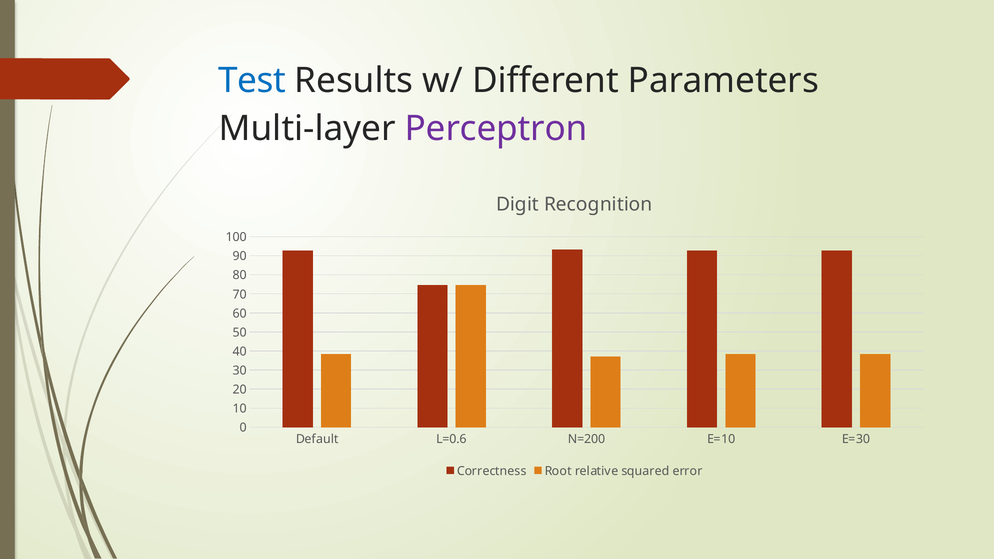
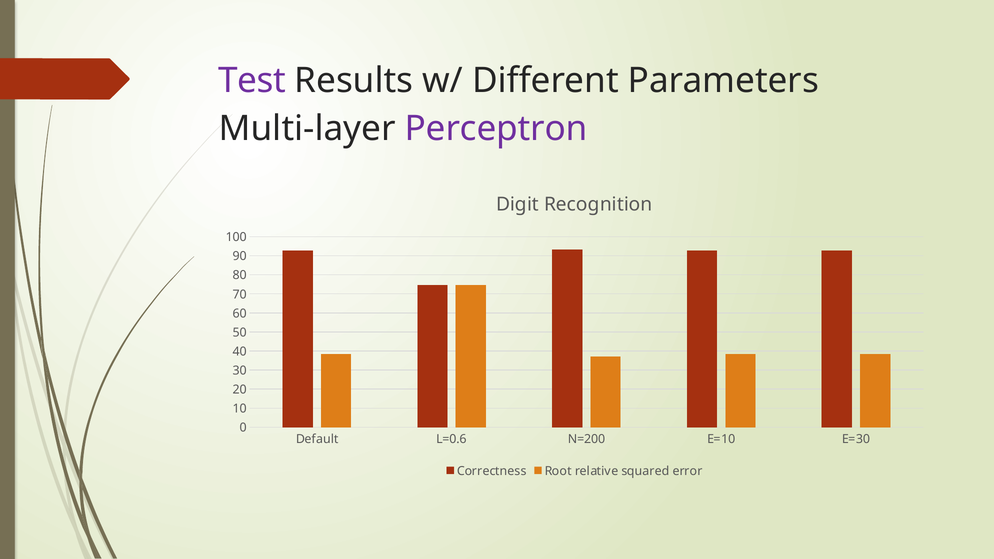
Test colour: blue -> purple
